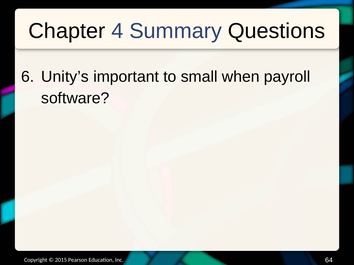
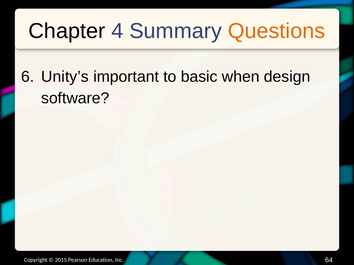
Questions colour: black -> orange
small: small -> basic
payroll: payroll -> design
